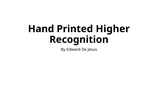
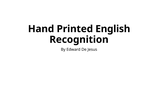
Higher: Higher -> English
